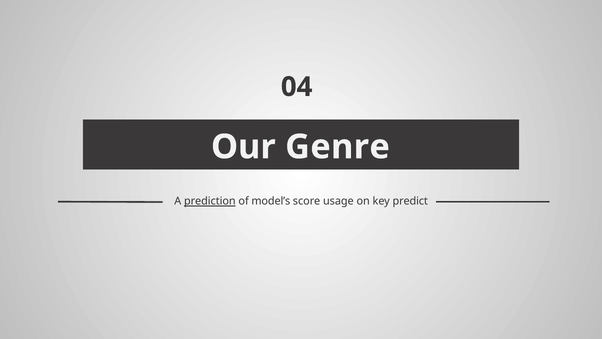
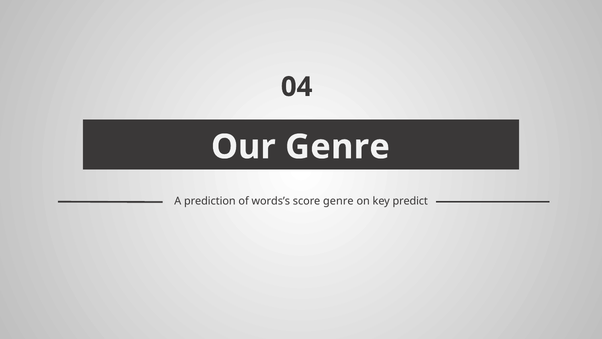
prediction underline: present -> none
model’s: model’s -> words’s
score usage: usage -> genre
